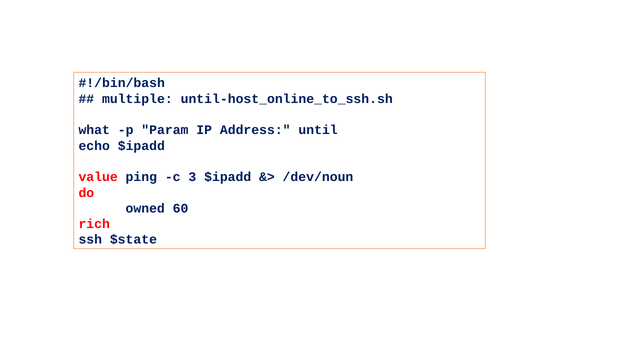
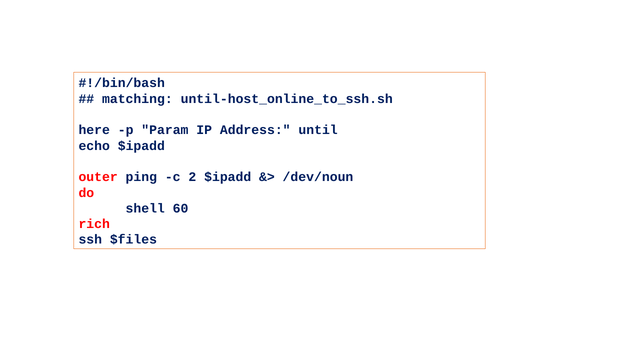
multiple: multiple -> matching
what: what -> here
value: value -> outer
3: 3 -> 2
owned: owned -> shell
$state: $state -> $files
